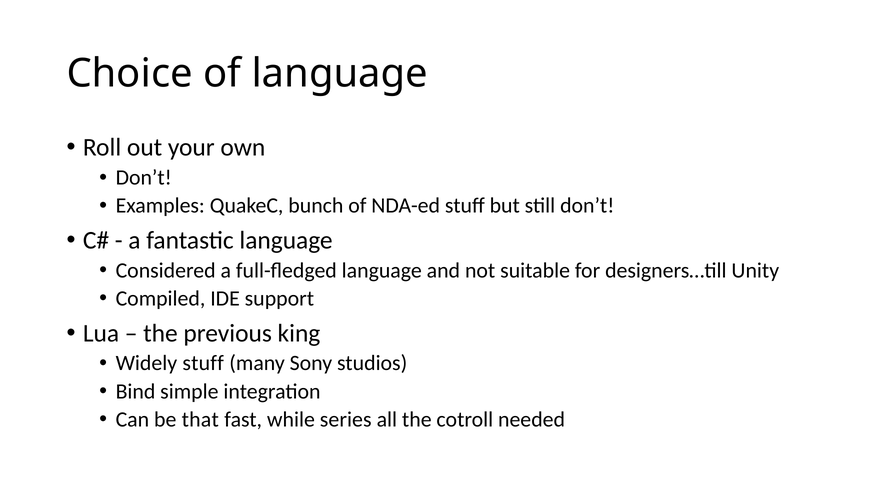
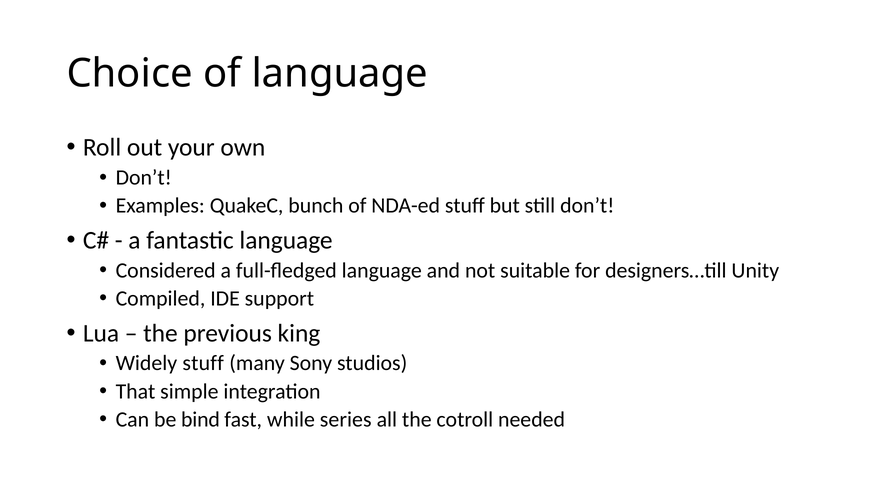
Bind: Bind -> That
that: that -> bind
